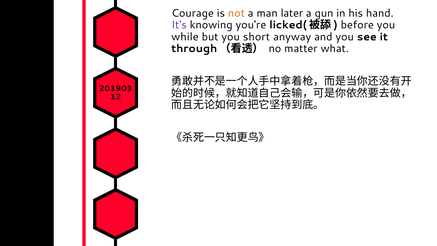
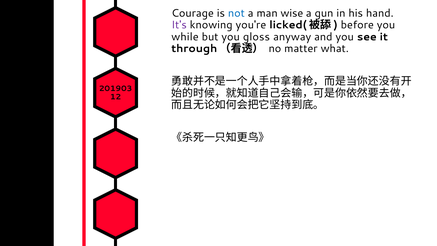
not colour: orange -> blue
later: later -> wise
short: short -> gloss
